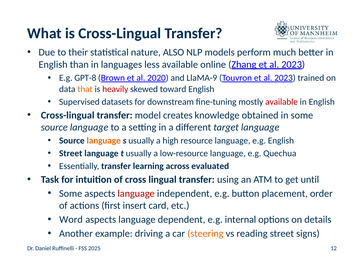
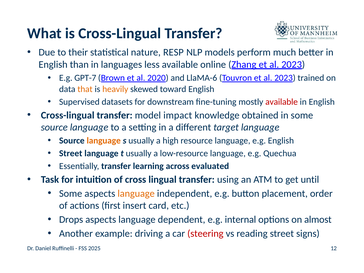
ALSO: ALSO -> RESP
GPT-8: GPT-8 -> GPT-7
LlaMA-9: LlaMA-9 -> LlaMA-6
heavily colour: red -> orange
creates: creates -> impact
language at (136, 193) colour: red -> orange
Word: Word -> Drops
details: details -> almost
steering colour: orange -> red
